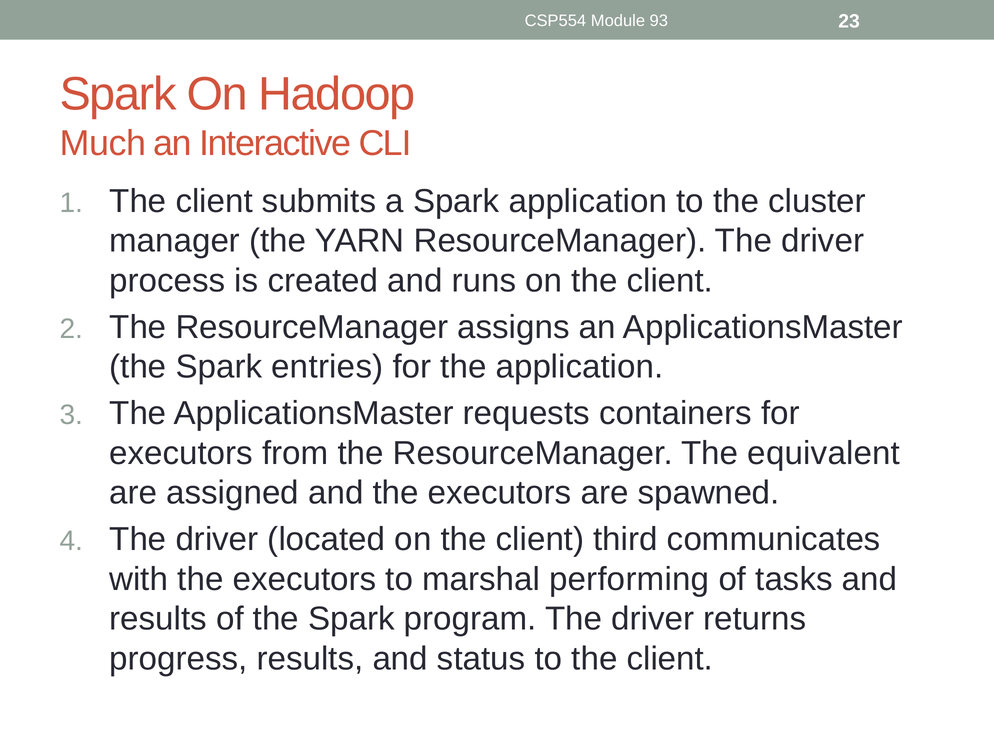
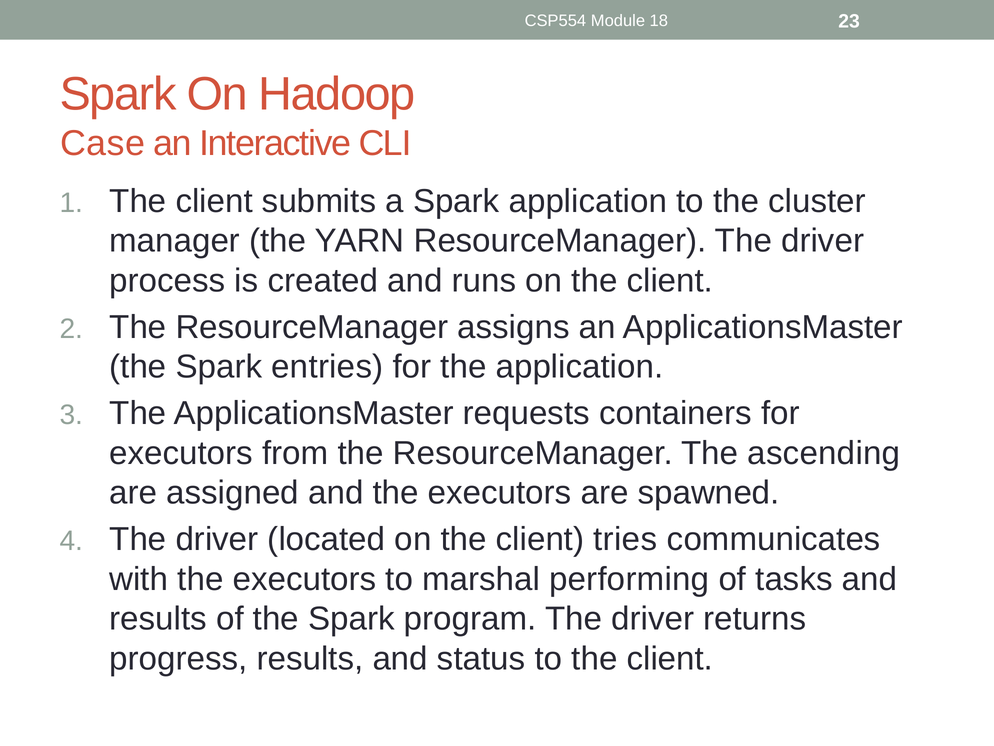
93: 93 -> 18
Much: Much -> Case
equivalent: equivalent -> ascending
third: third -> tries
